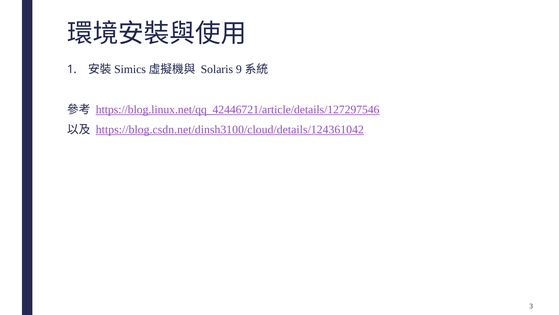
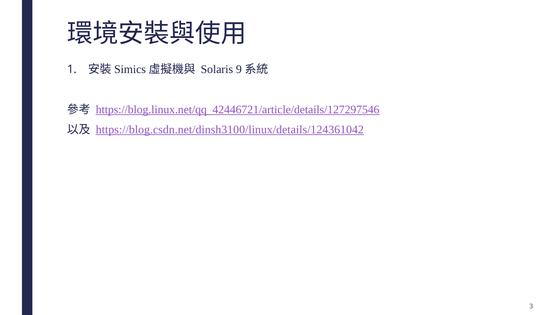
https://blog.csdn.net/dinsh3100/cloud/details/124361042: https://blog.csdn.net/dinsh3100/cloud/details/124361042 -> https://blog.csdn.net/dinsh3100/linux/details/124361042
